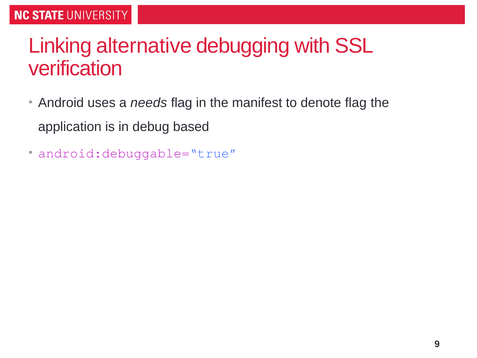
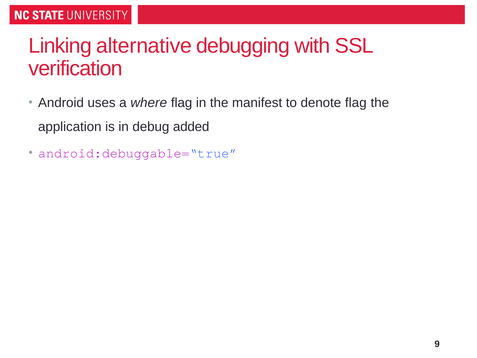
needs: needs -> where
based: based -> added
